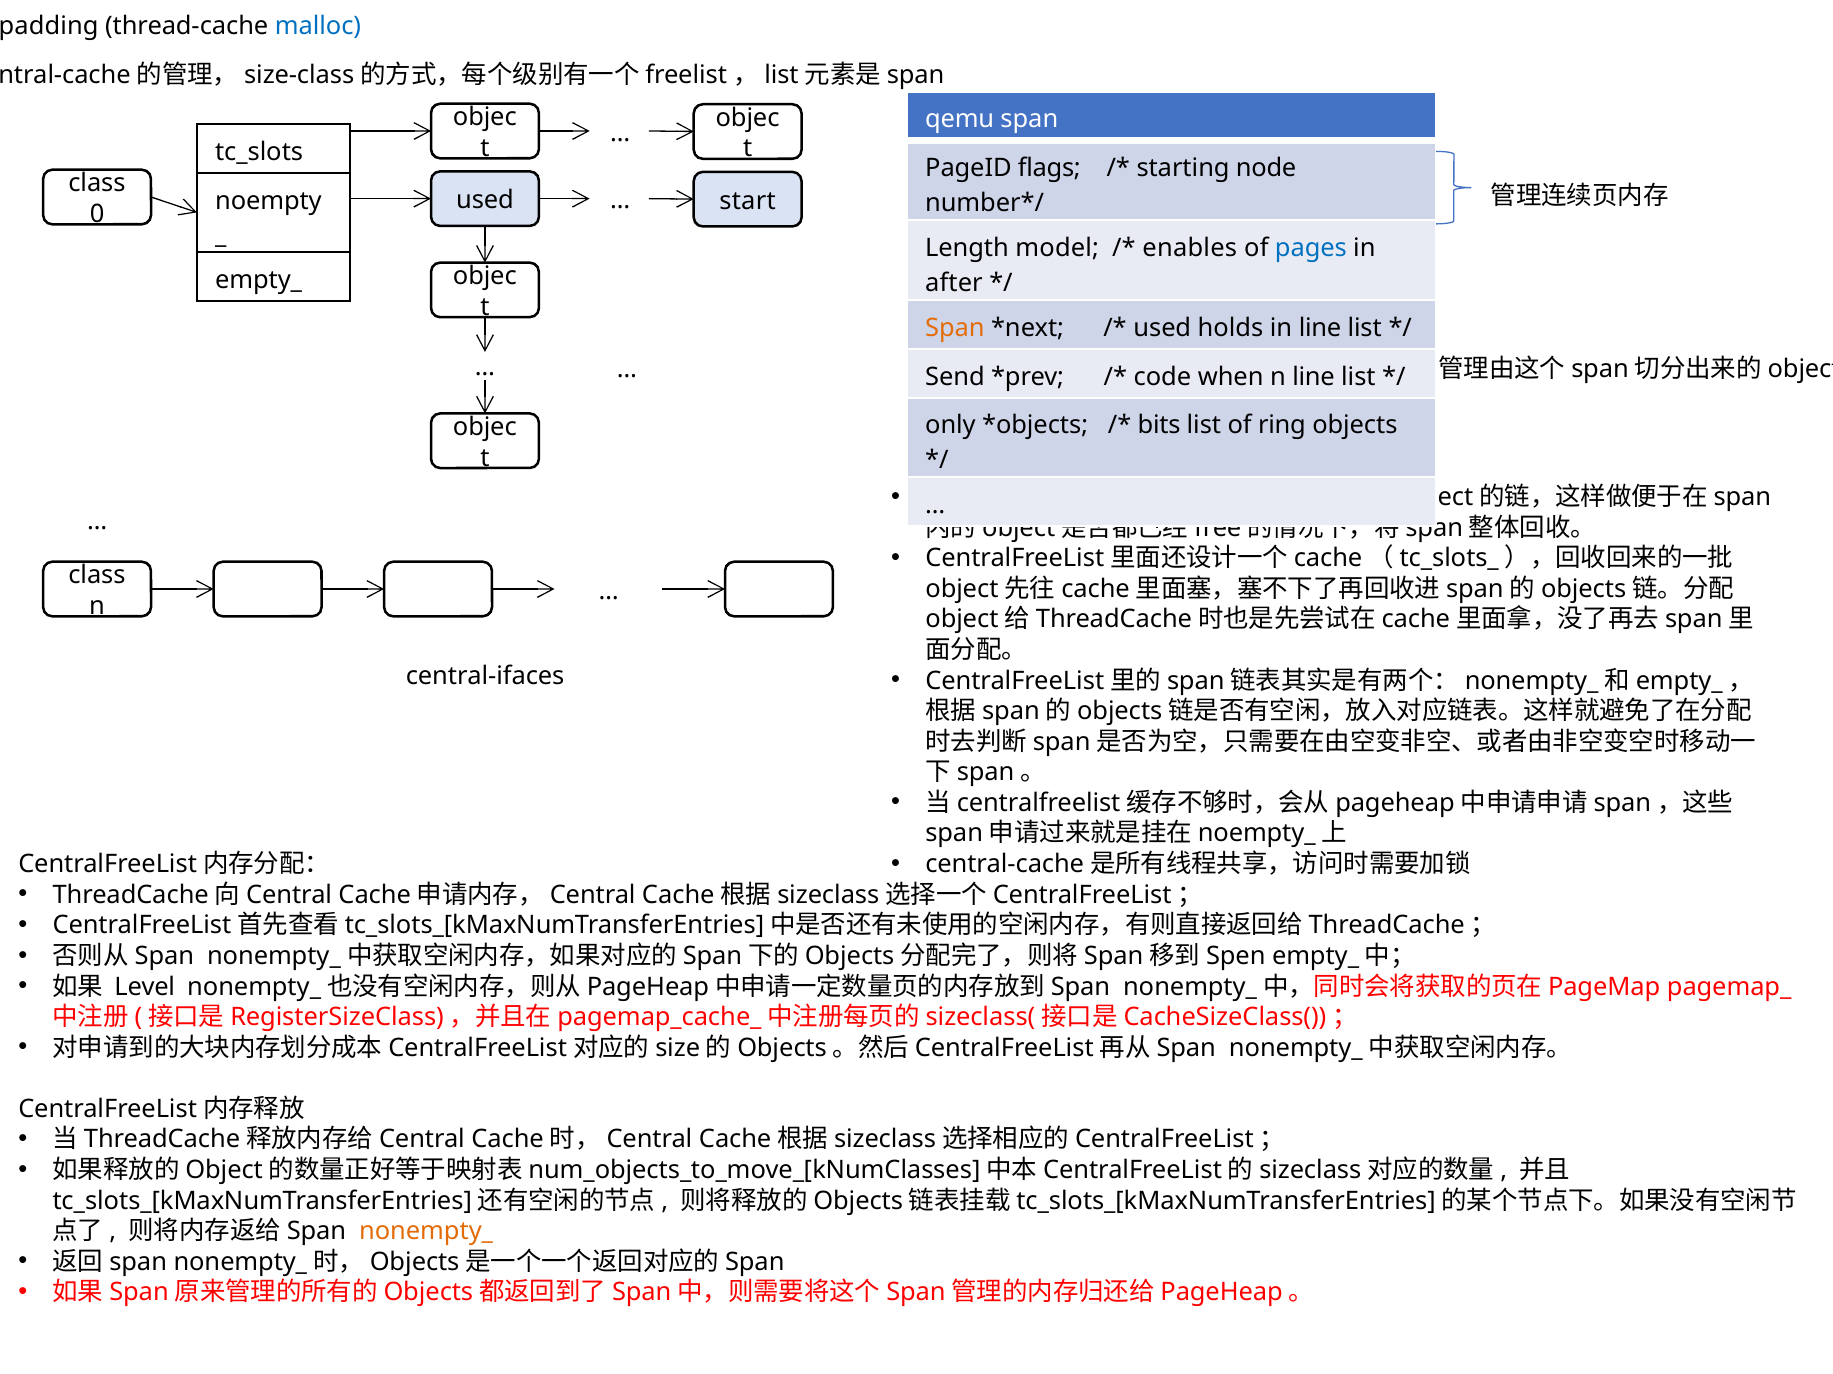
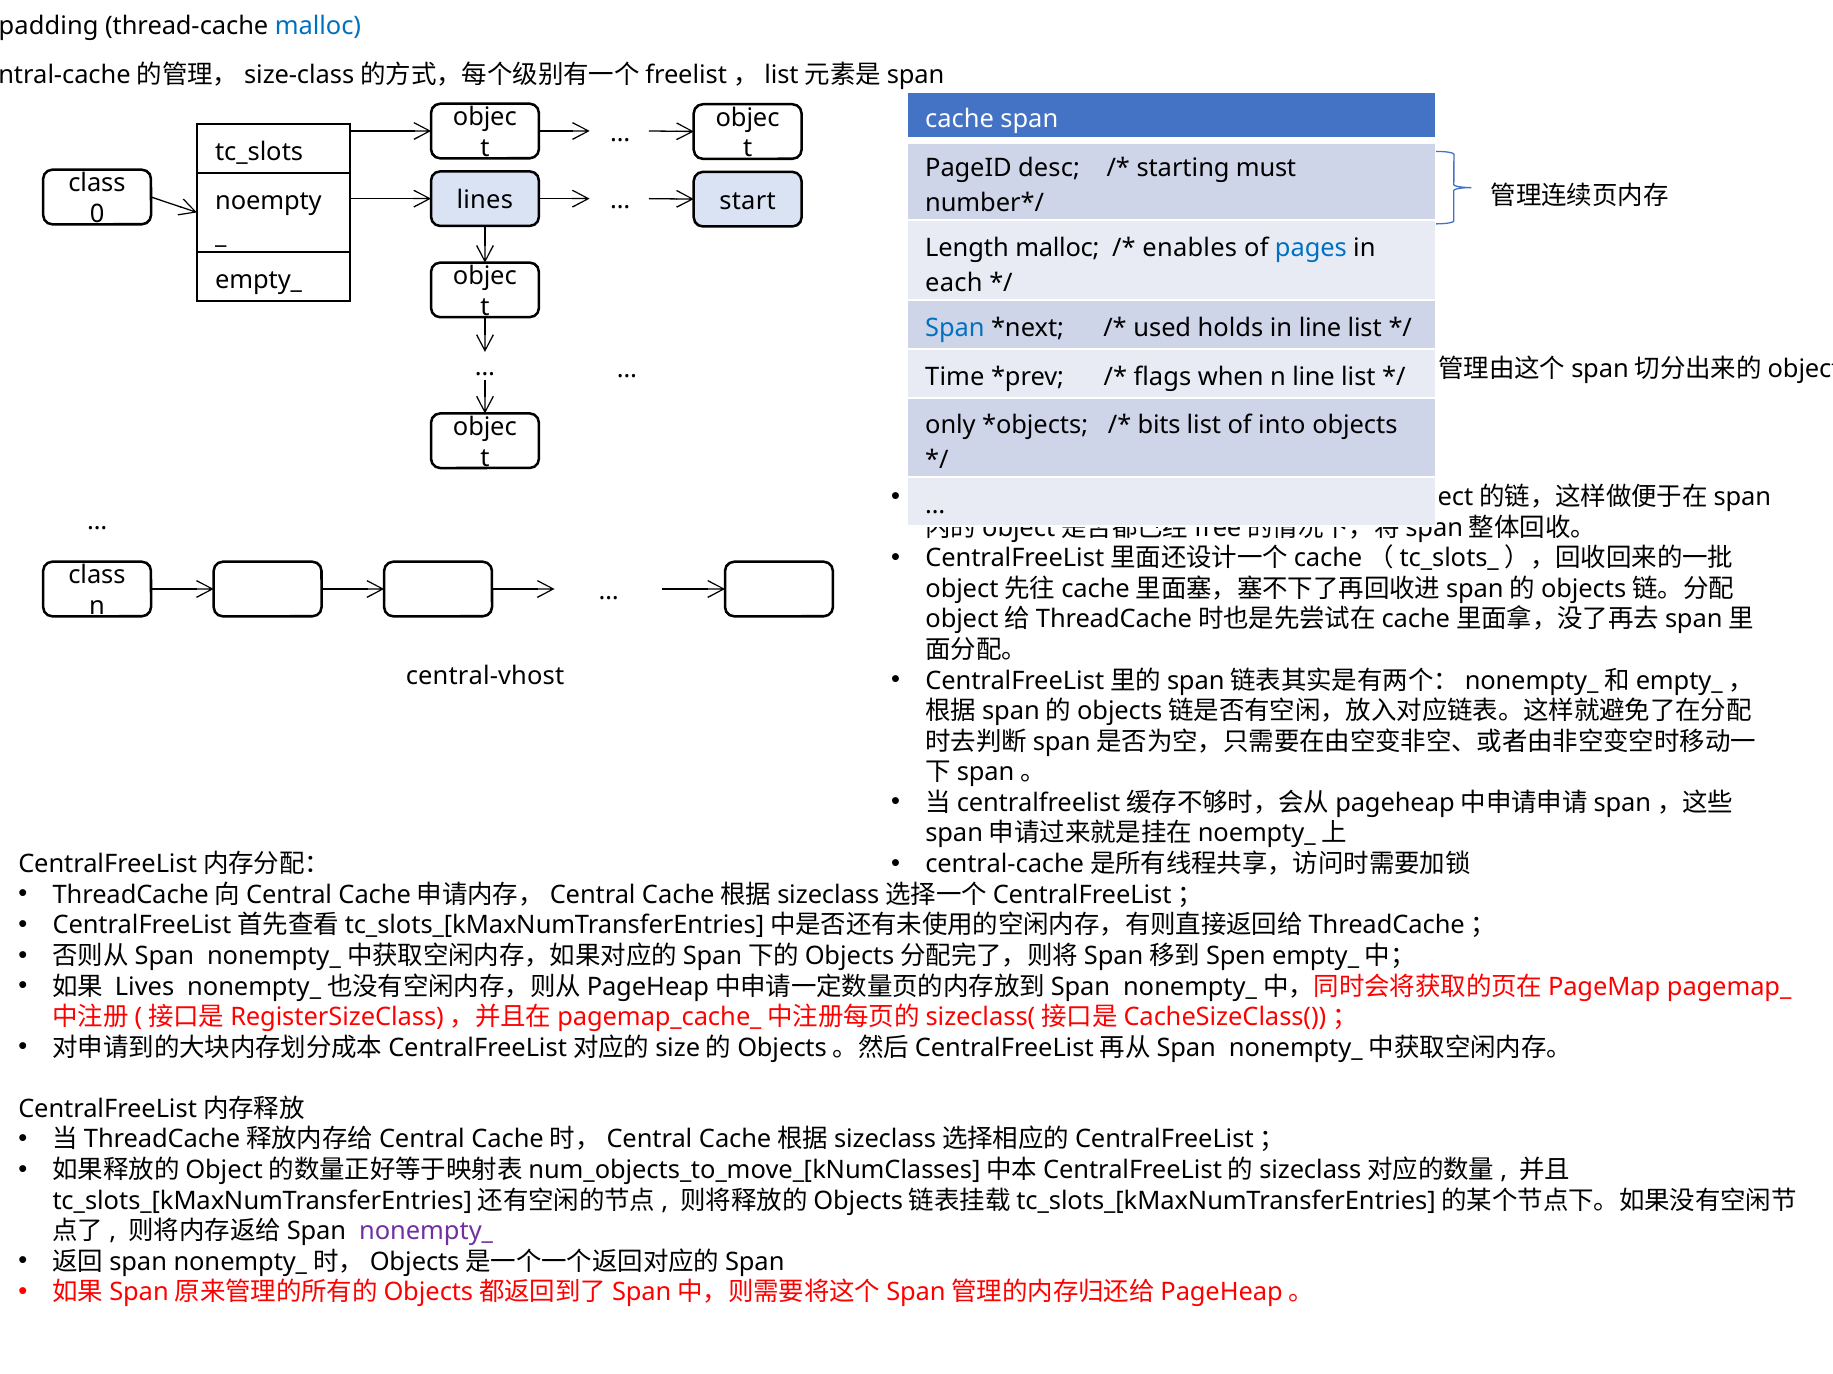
qemu: qemu -> cache
flags: flags -> desc
node: node -> must
used at (485, 201): used -> lines
Length model: model -> malloc
after: after -> each
Span at (955, 328) colour: orange -> blue
Send: Send -> Time
code: code -> flags
ring: ring -> into
central-ifaces: central-ifaces -> central-vhost
Level: Level -> Lives
nonempty_ colour: orange -> purple
